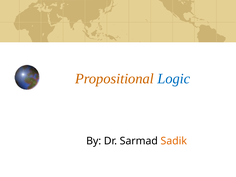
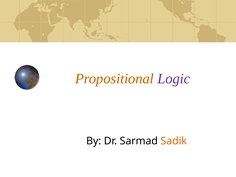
Logic colour: blue -> purple
